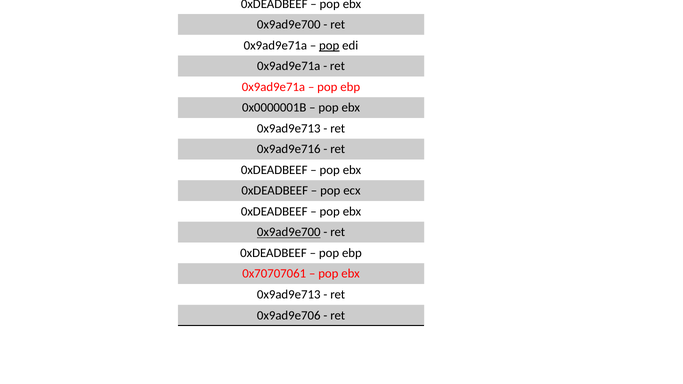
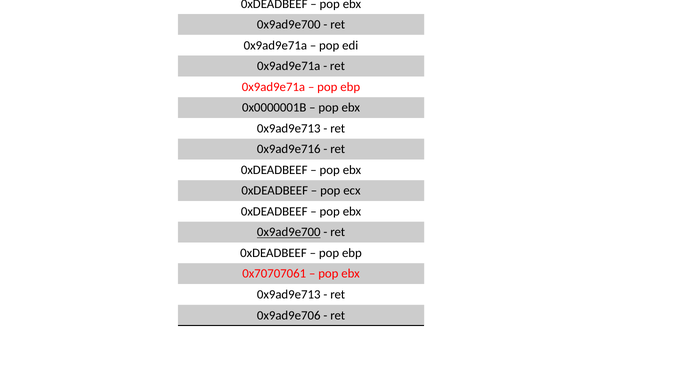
pop at (329, 45) underline: present -> none
